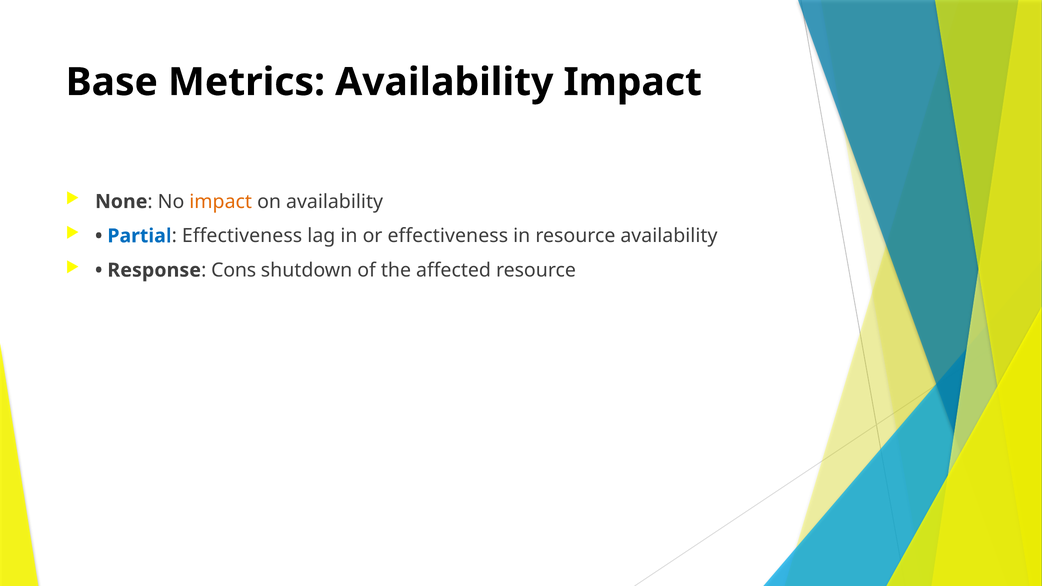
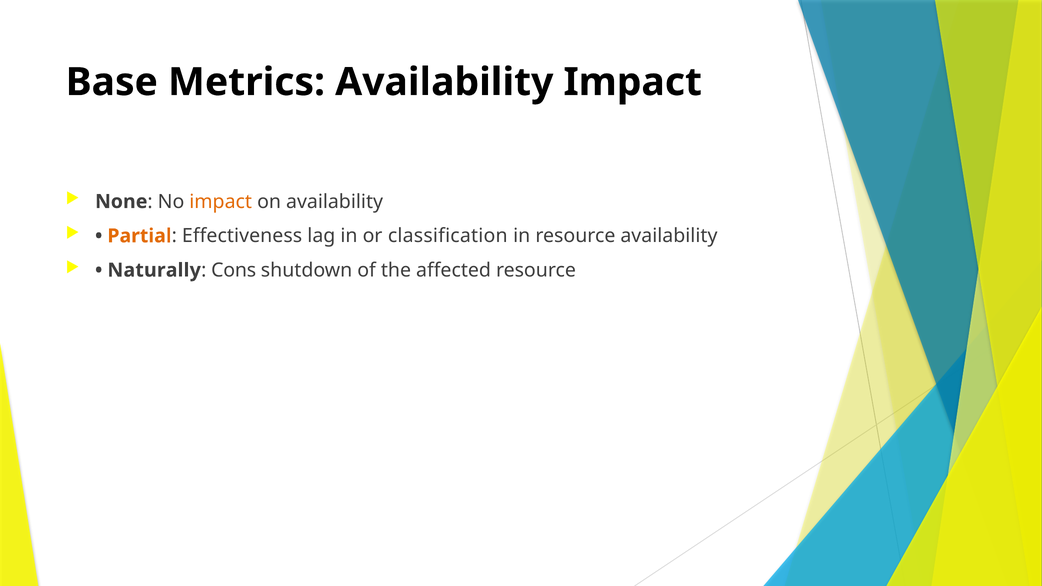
Partial colour: blue -> orange
or effectiveness: effectiveness -> classification
Response: Response -> Naturally
